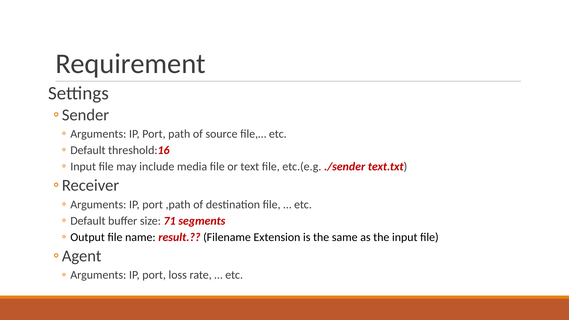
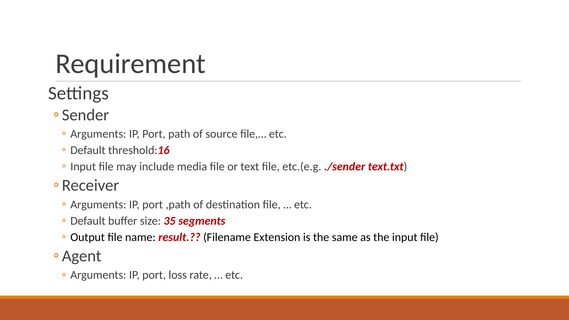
71: 71 -> 35
